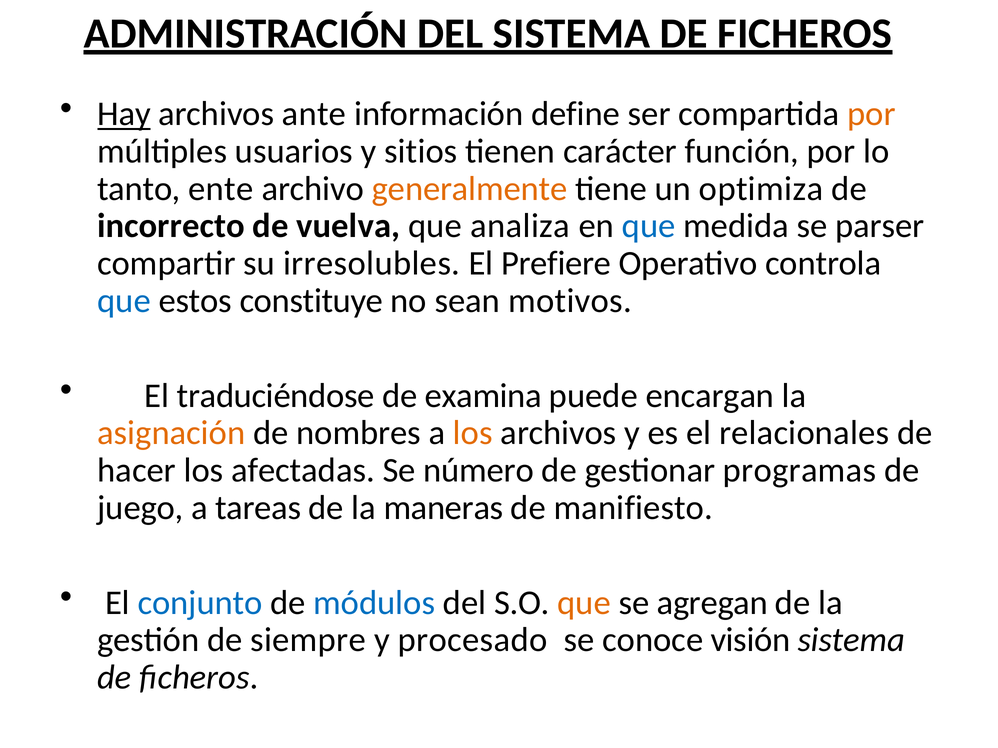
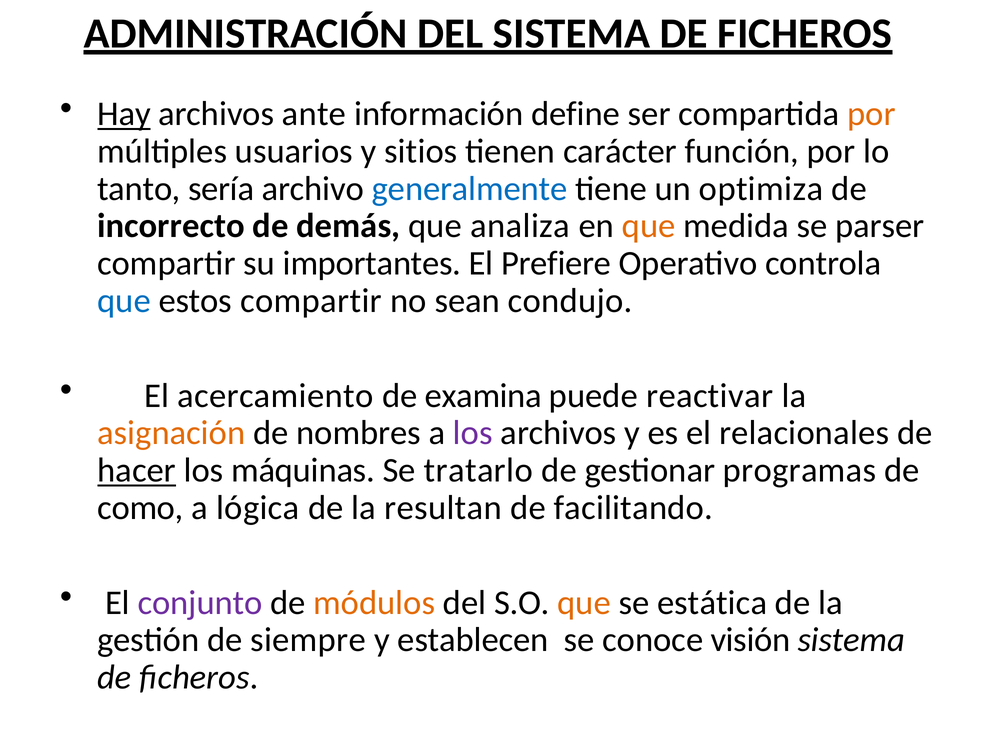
ente: ente -> sería
generalmente colour: orange -> blue
vuelva: vuelva -> demás
que at (649, 226) colour: blue -> orange
irresolubles: irresolubles -> importantes
estos constituye: constituye -> compartir
motivos: motivos -> condujo
traduciéndose: traduciéndose -> acercamiento
encargan: encargan -> reactivar
los at (473, 433) colour: orange -> purple
hacer underline: none -> present
afectadas: afectadas -> máquinas
número: número -> tratarlo
juego: juego -> como
tareas: tareas -> lógica
maneras: maneras -> resultan
manifiesto: manifiesto -> facilitando
conjunto colour: blue -> purple
módulos colour: blue -> orange
agregan: agregan -> estática
procesado: procesado -> establecen
